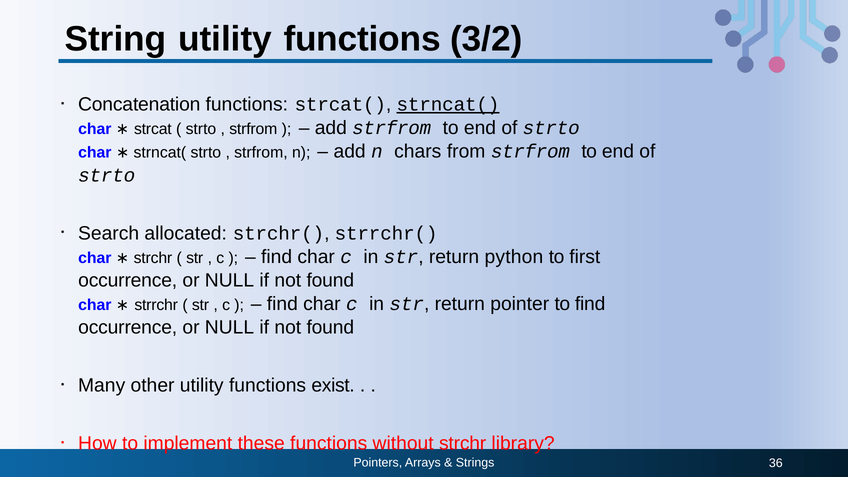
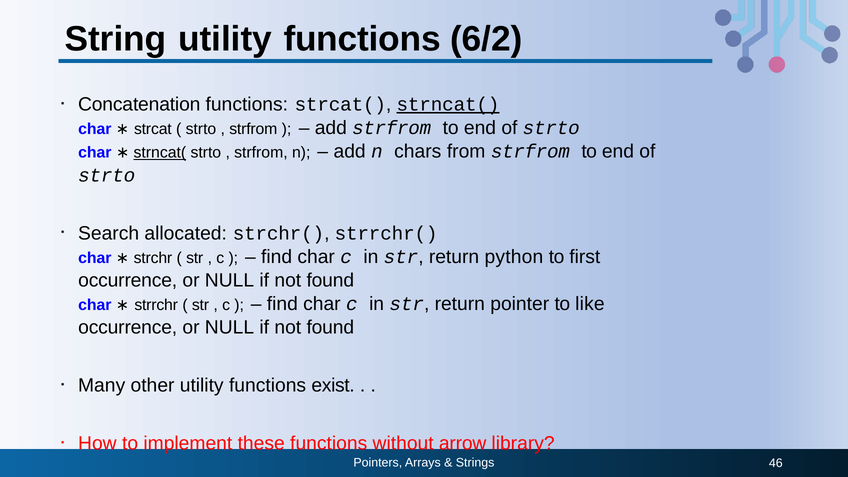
3/2: 3/2 -> 6/2
strncat( at (160, 153) underline: none -> present
to find: find -> like
without strchr: strchr -> arrow
36: 36 -> 46
